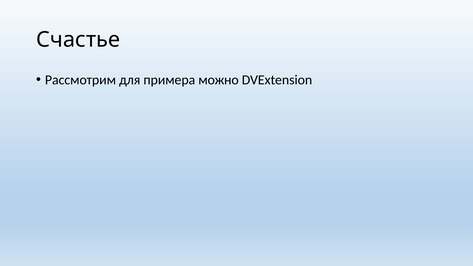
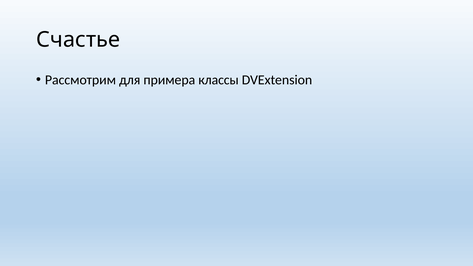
можно: можно -> классы
